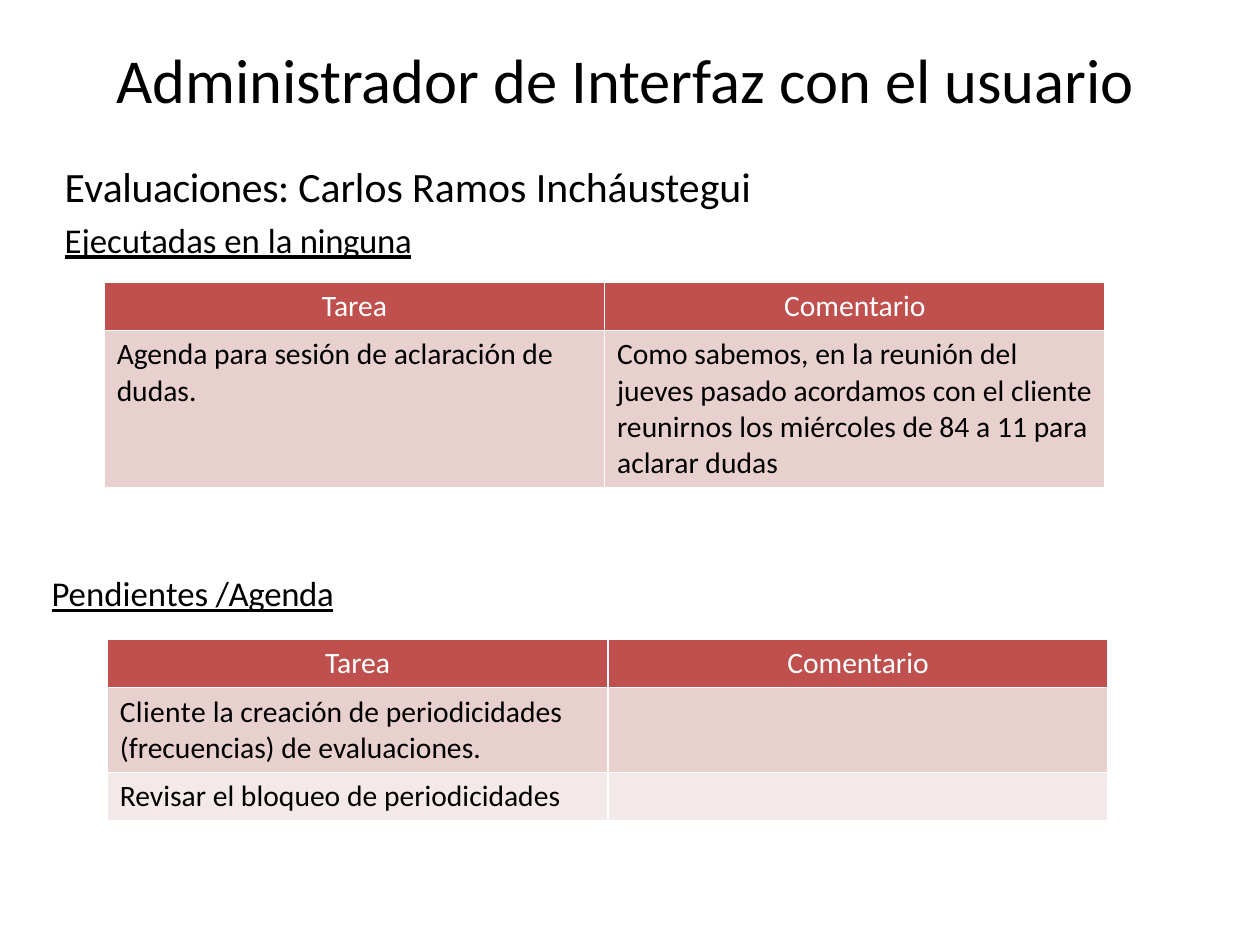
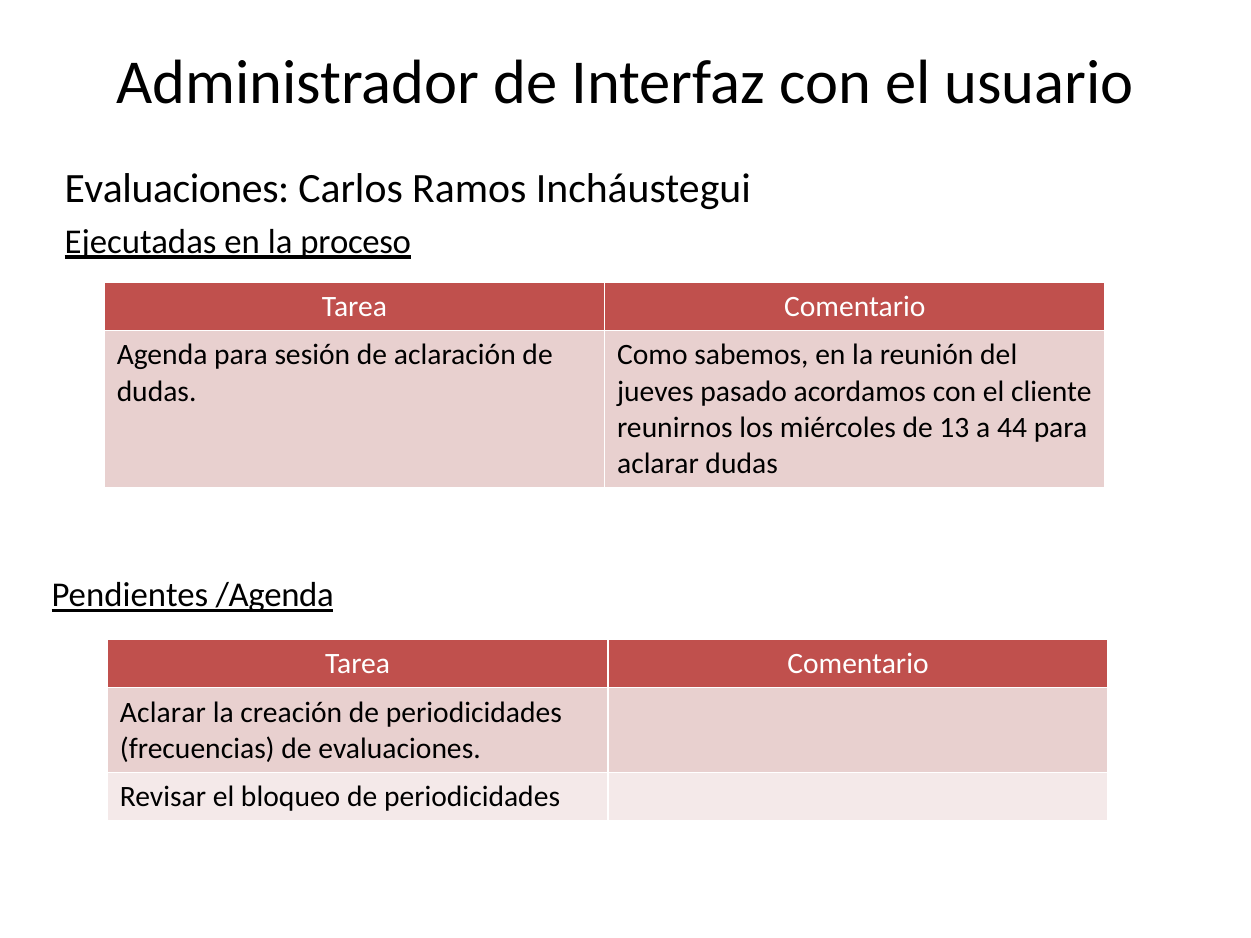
ninguna: ninguna -> proceso
84: 84 -> 13
11: 11 -> 44
Cliente at (163, 713): Cliente -> Aclarar
